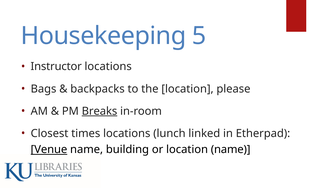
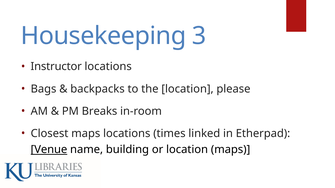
5: 5 -> 3
Breaks underline: present -> none
Closest times: times -> maps
lunch: lunch -> times
location name: name -> maps
